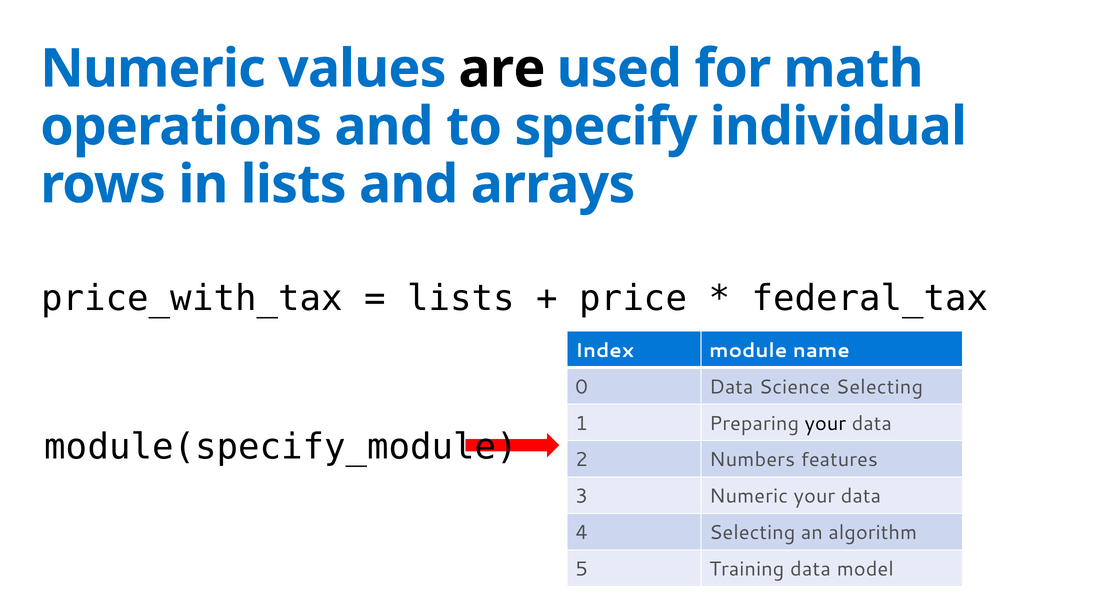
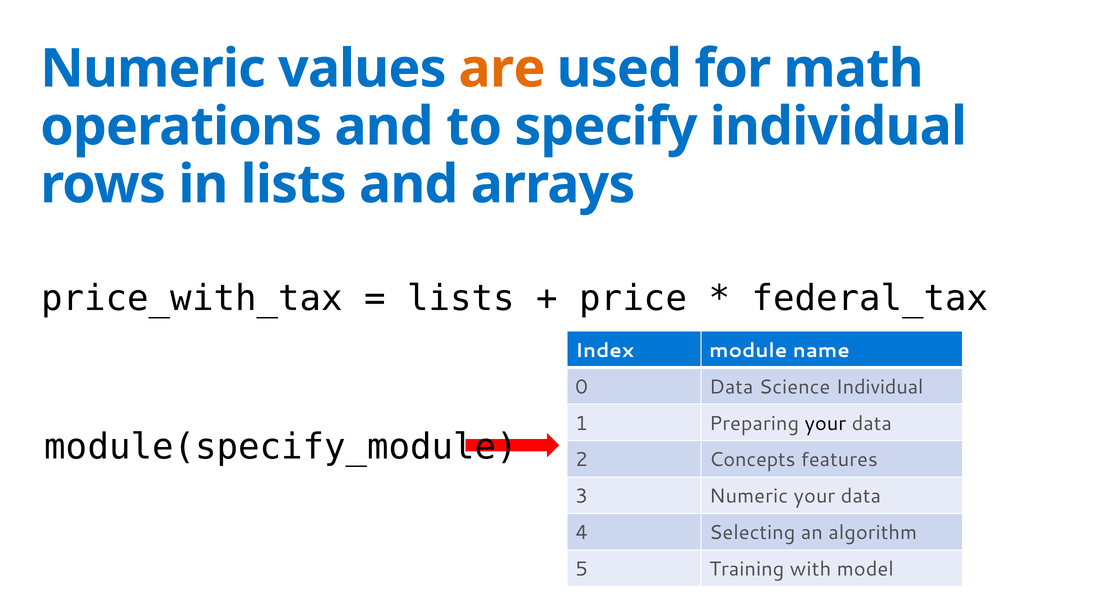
are colour: black -> orange
Science Selecting: Selecting -> Individual
Numbers: Numbers -> Concepts
Training data: data -> with
